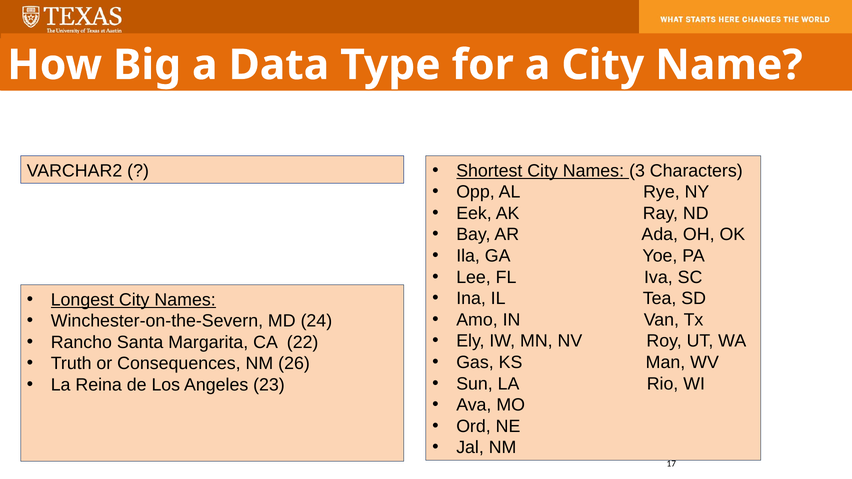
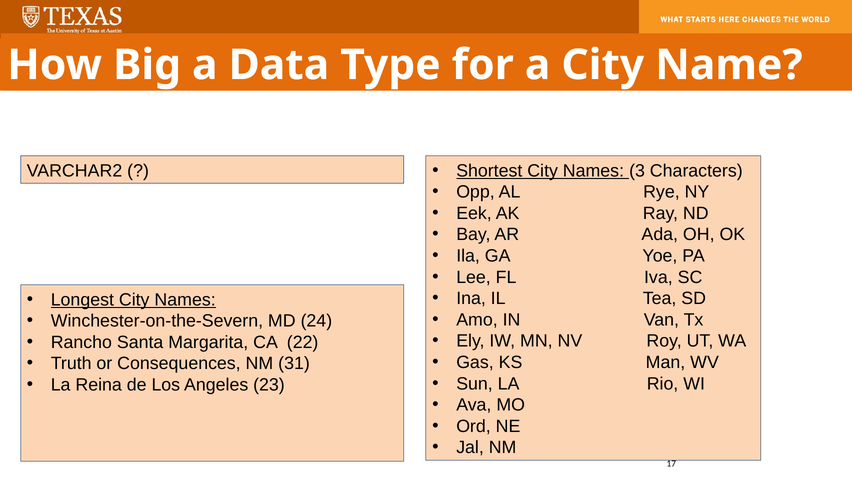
26: 26 -> 31
